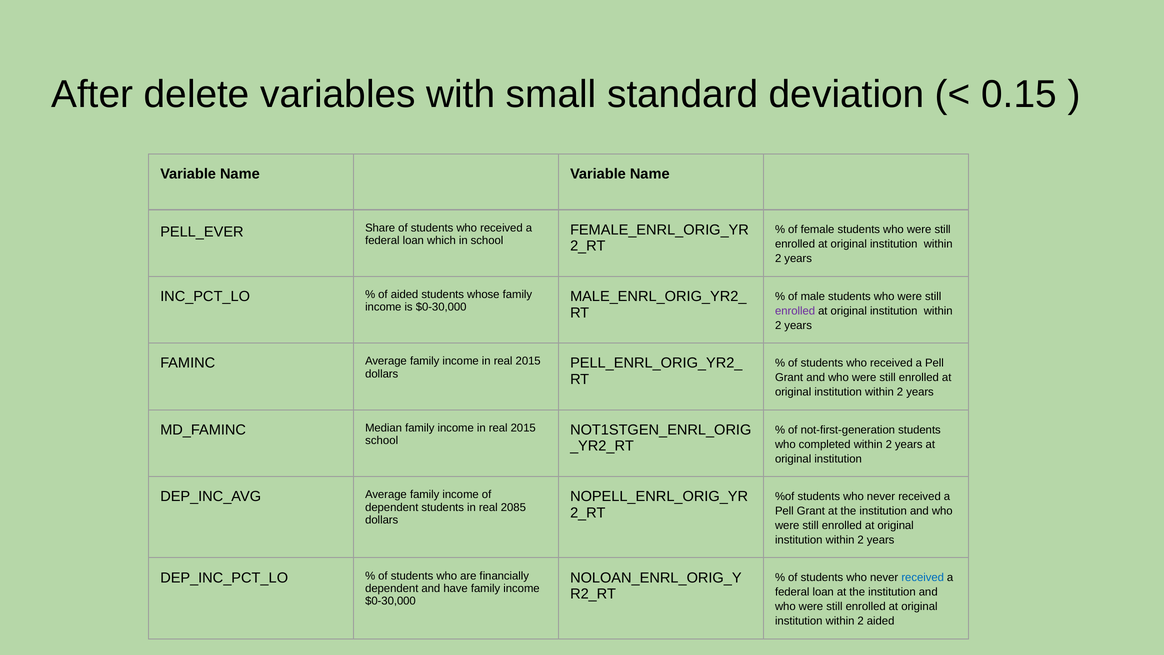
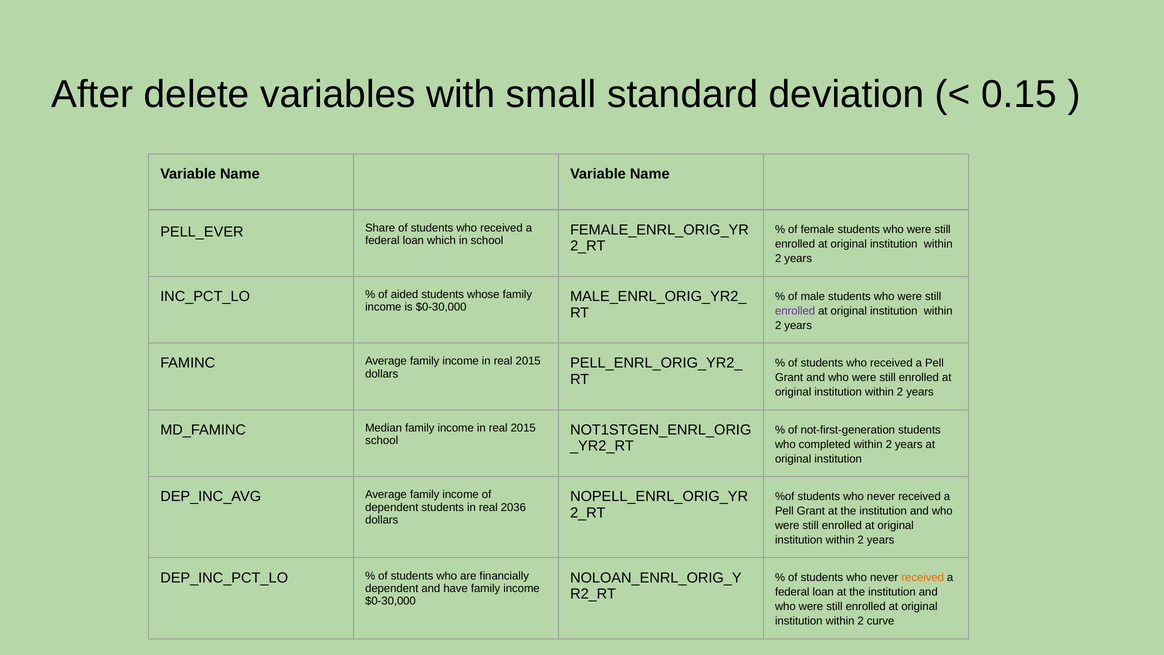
2085: 2085 -> 2036
received at (923, 578) colour: blue -> orange
2 aided: aided -> curve
